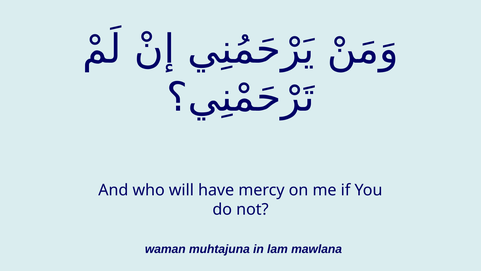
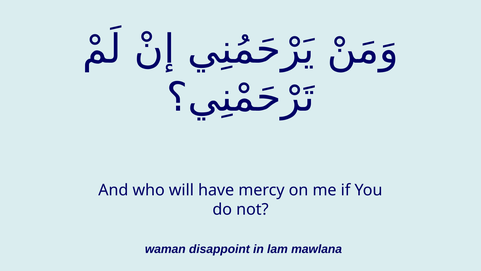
muhtajuna: muhtajuna -> disappoint
